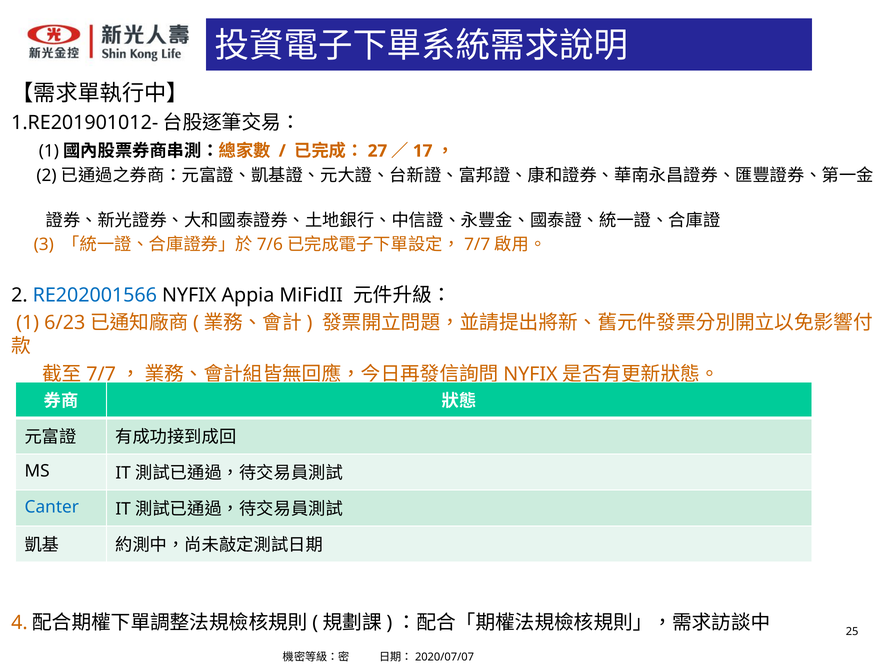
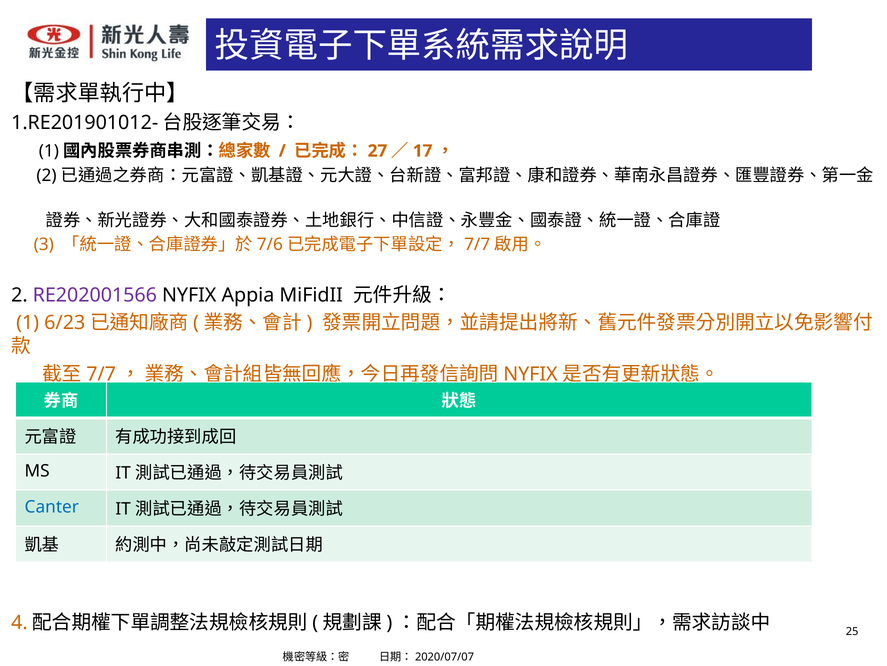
RE202001566 colour: blue -> purple
